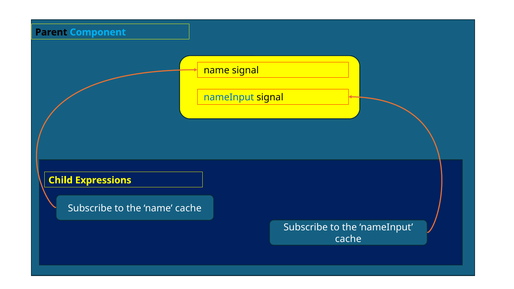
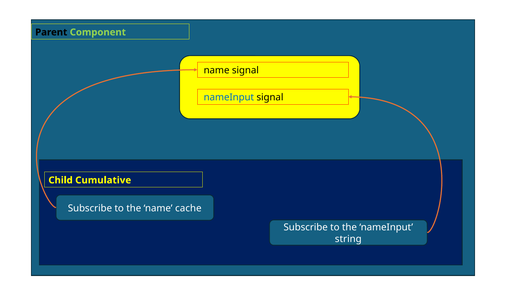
Component colour: light blue -> light green
Expressions: Expressions -> Cumulative
cache at (348, 239): cache -> string
